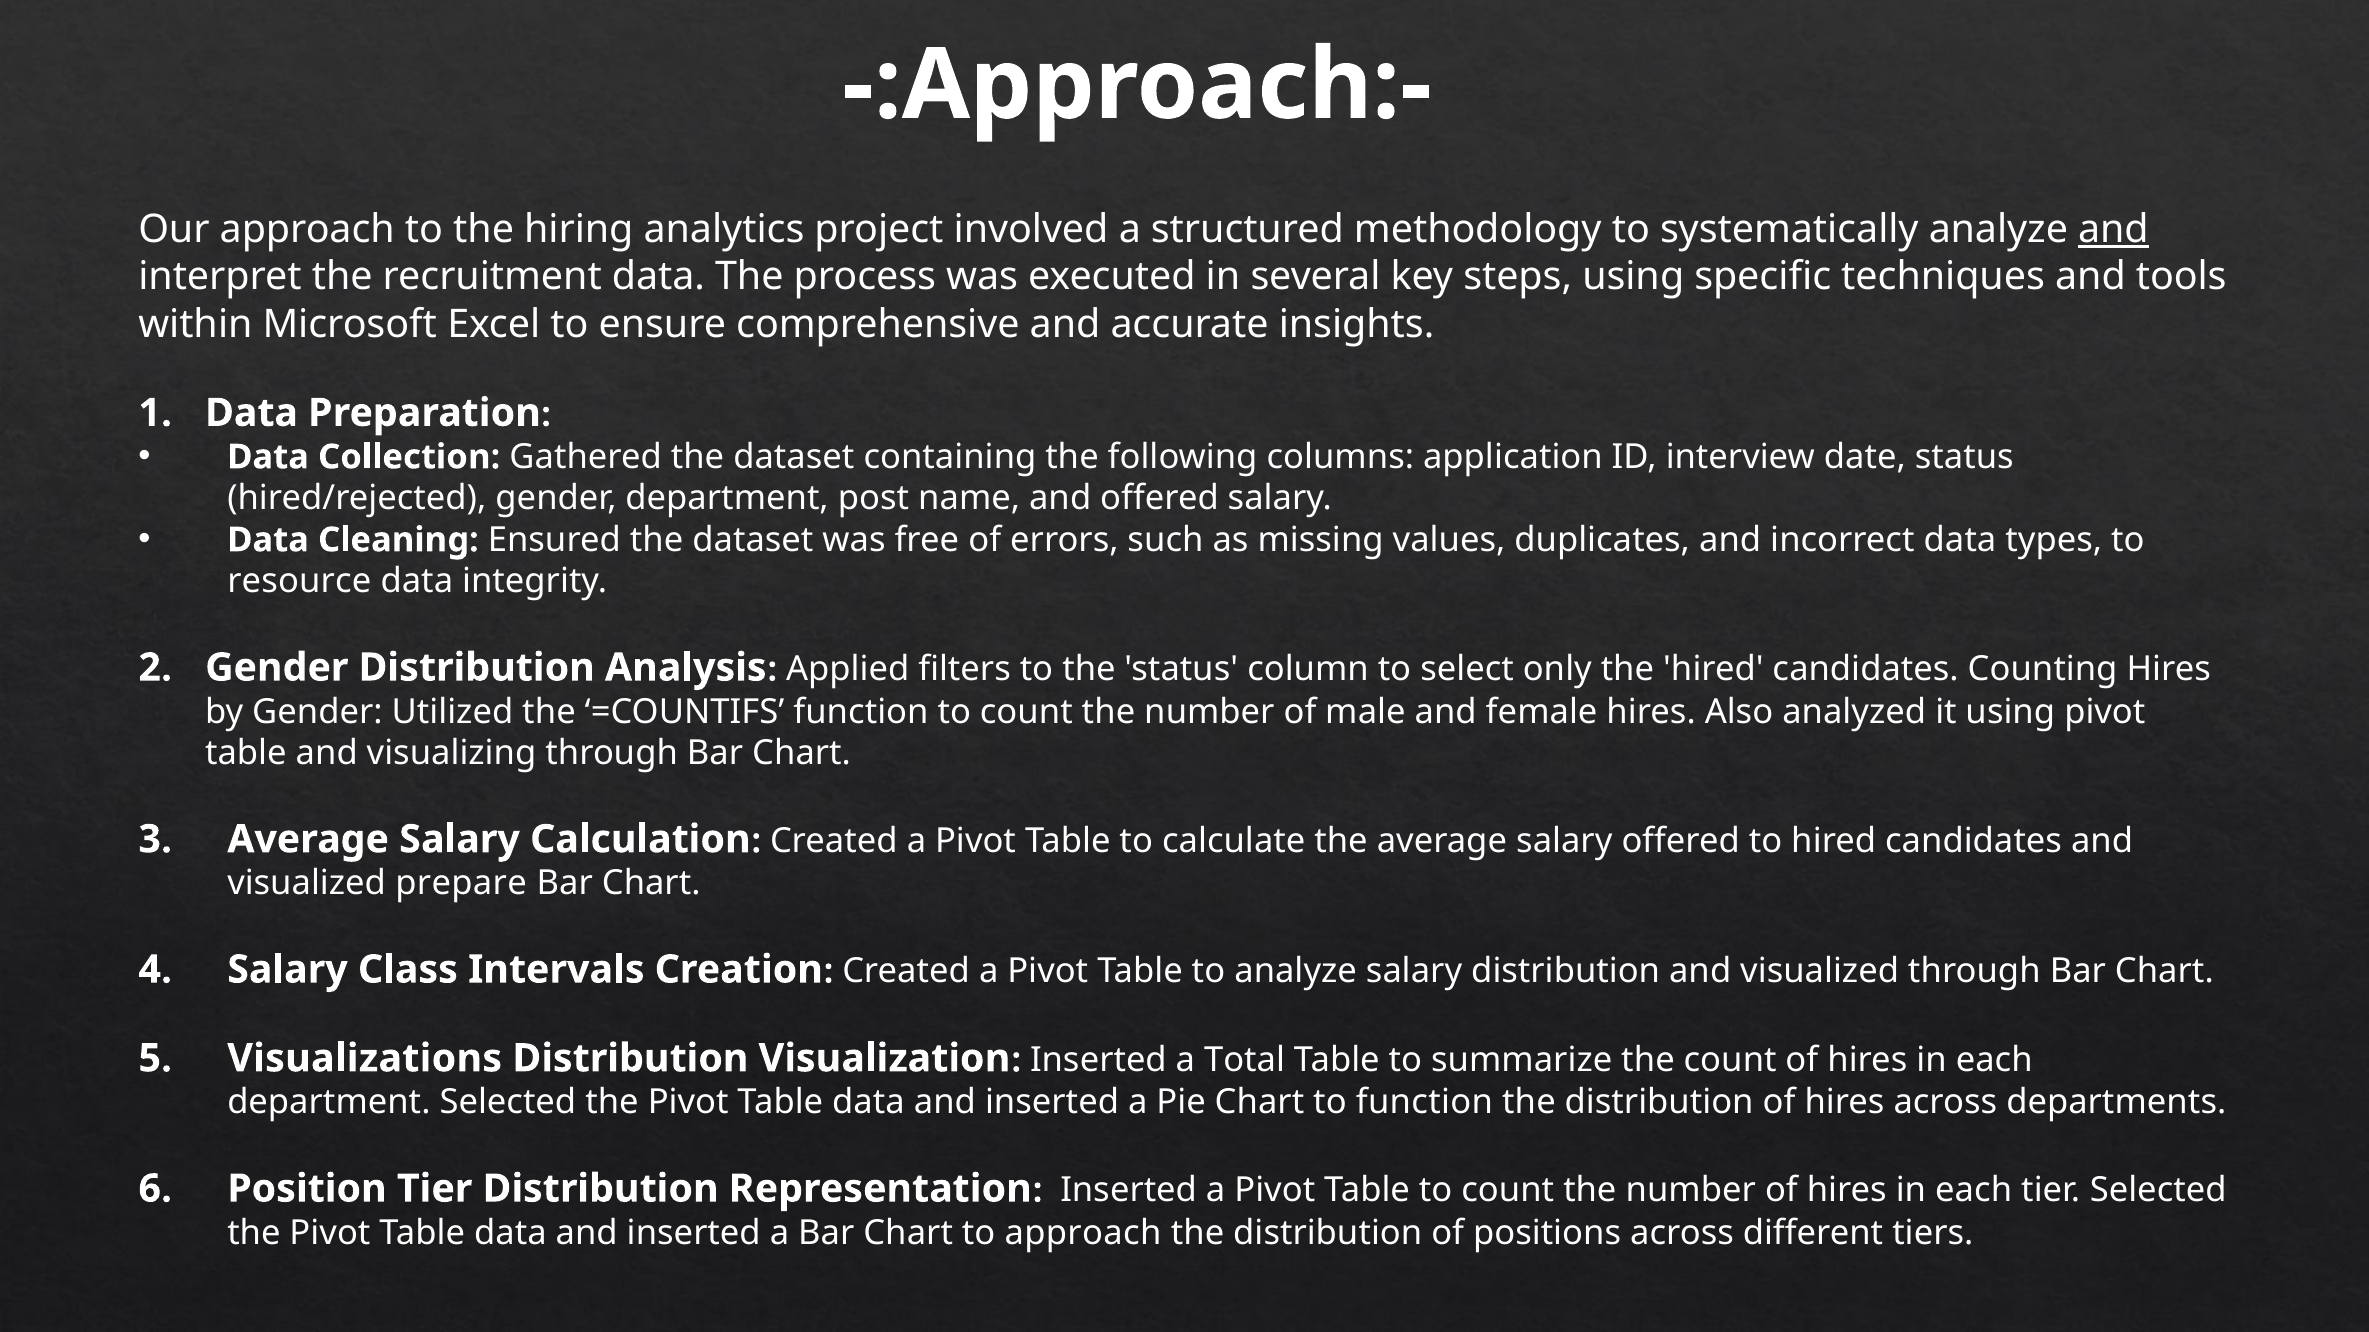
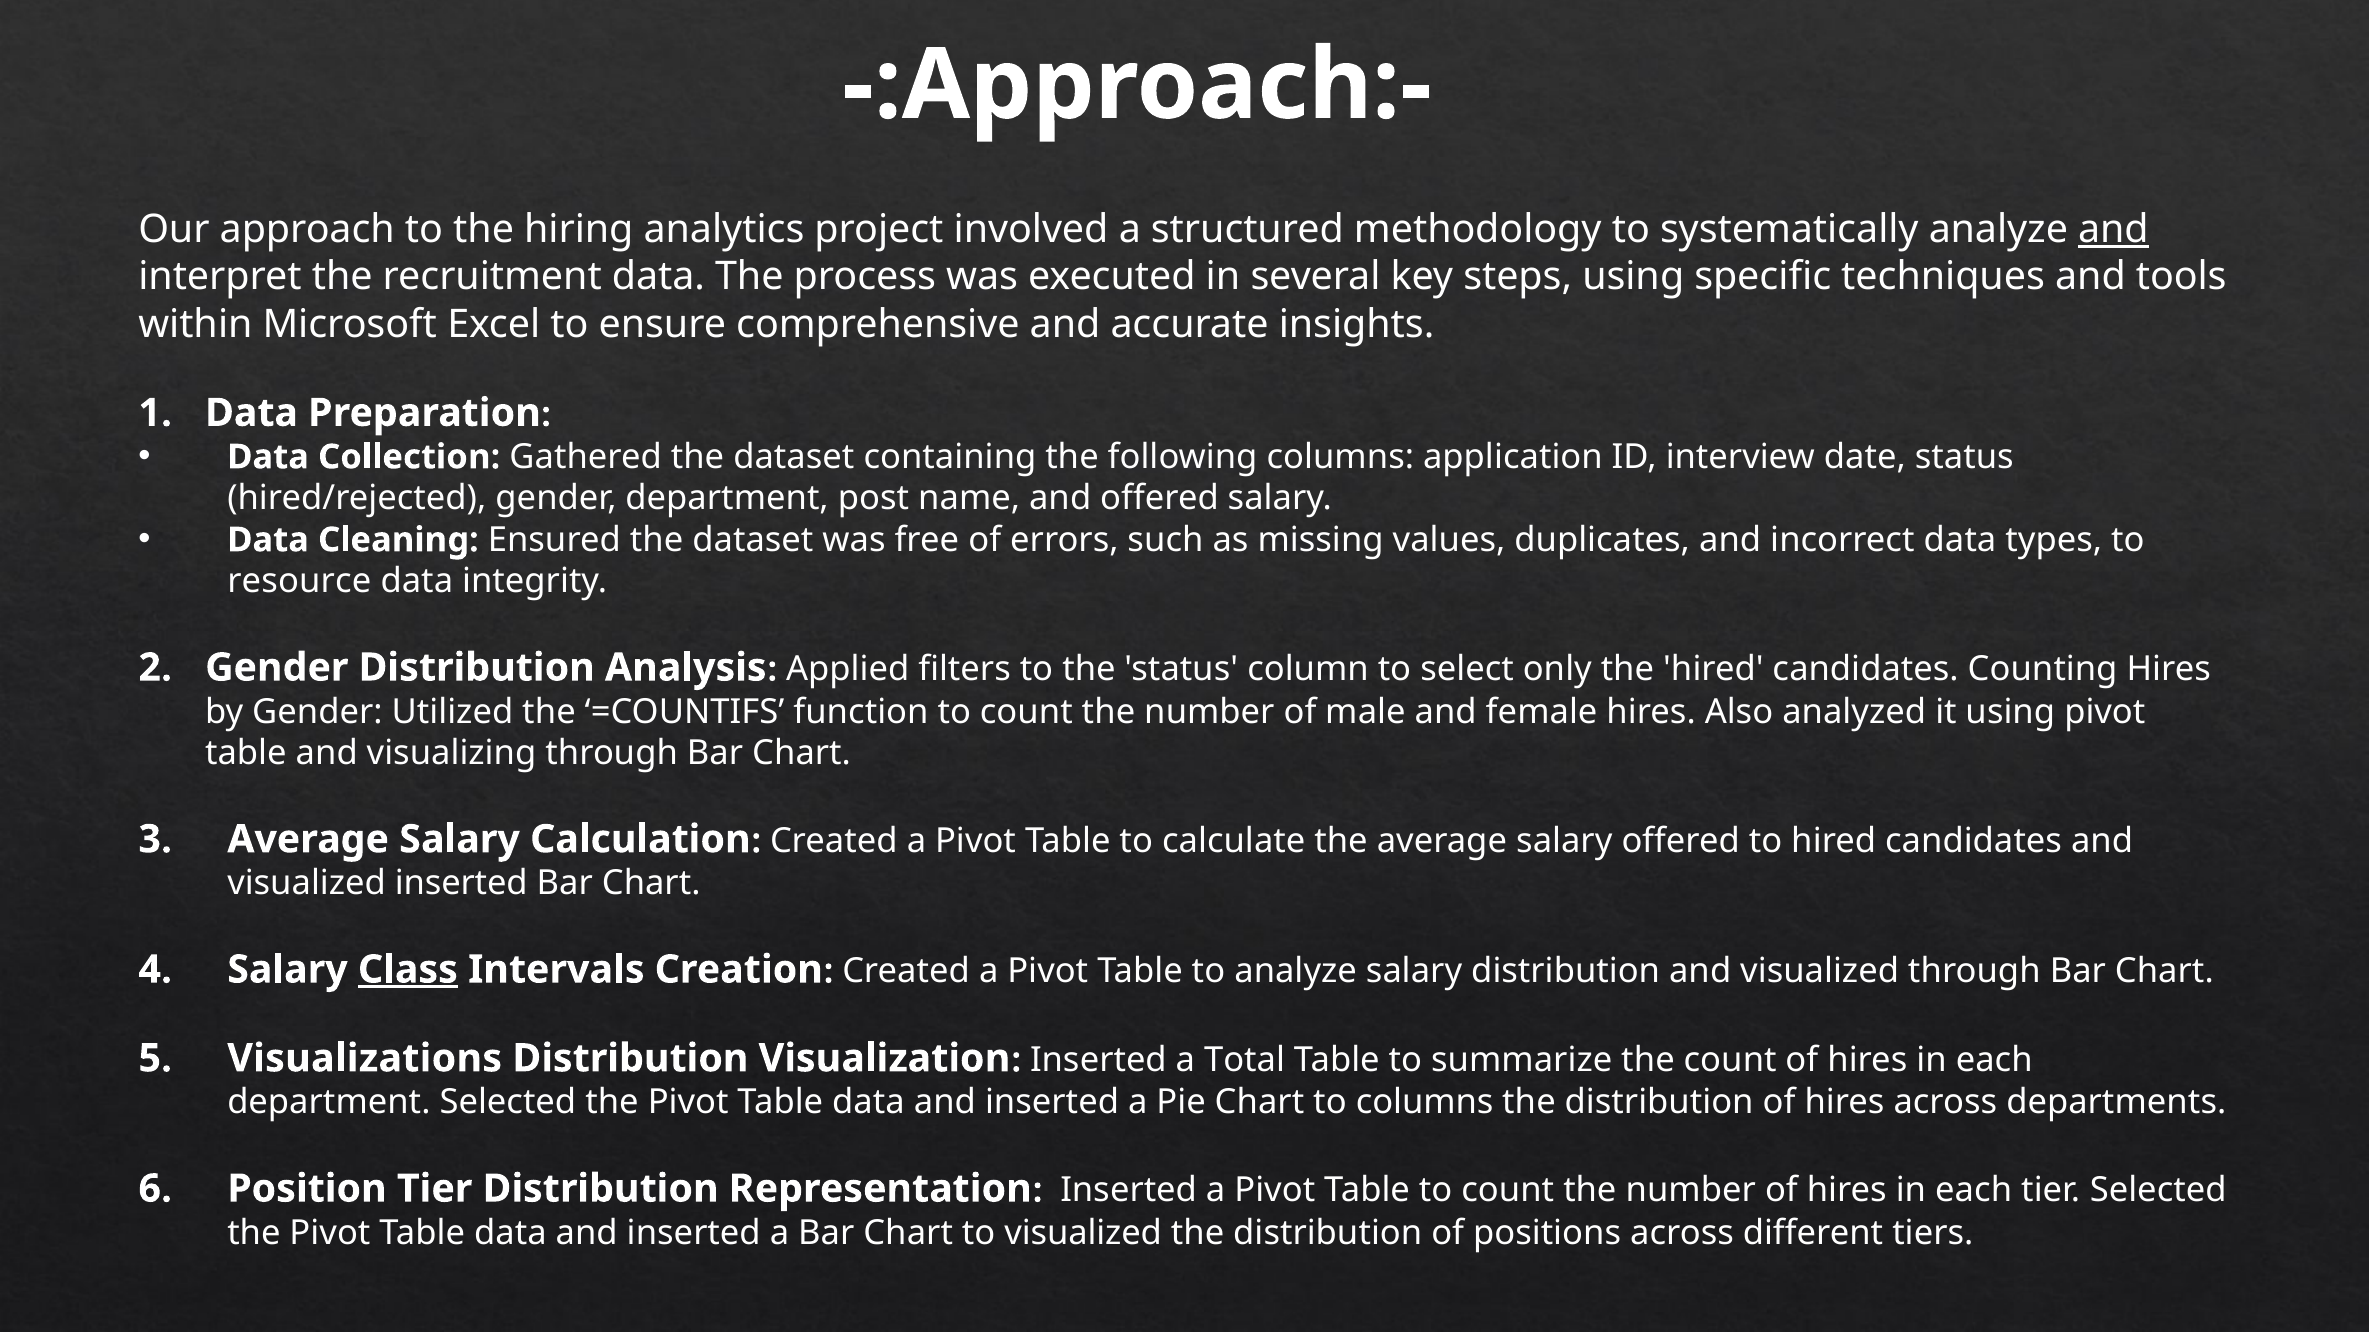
visualized prepare: prepare -> inserted
Class underline: none -> present
to function: function -> columns
to approach: approach -> visualized
